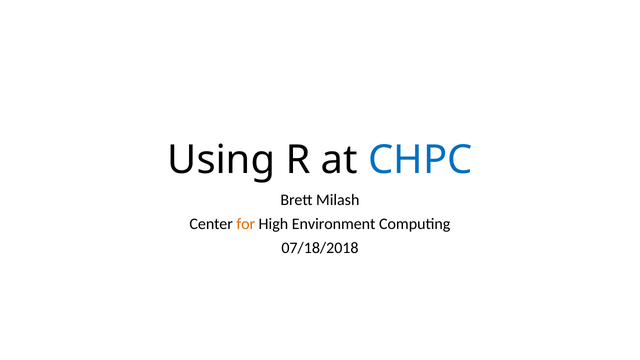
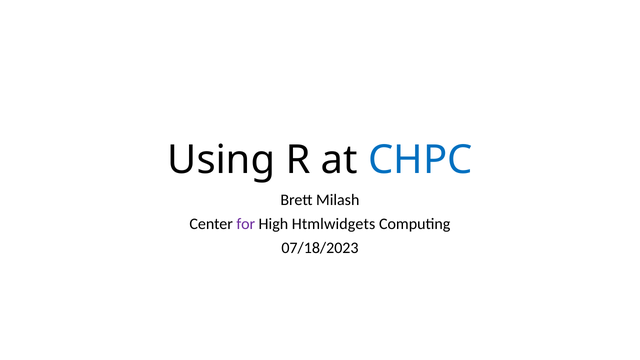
for colour: orange -> purple
Environment: Environment -> Htmlwidgets
07/18/2018: 07/18/2018 -> 07/18/2023
